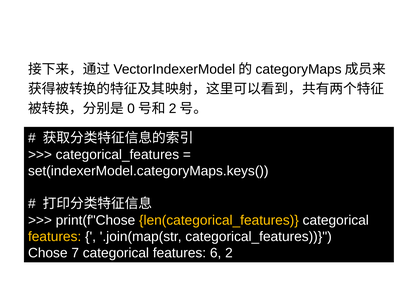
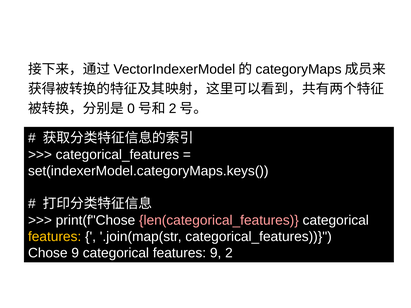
len(categorical_features colour: yellow -> pink
Chose 7: 7 -> 9
features 6: 6 -> 9
